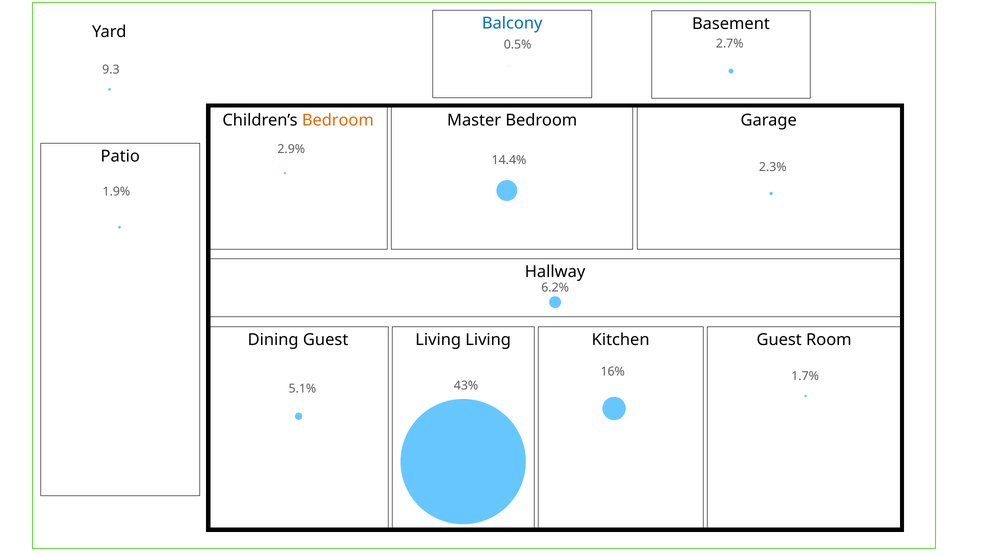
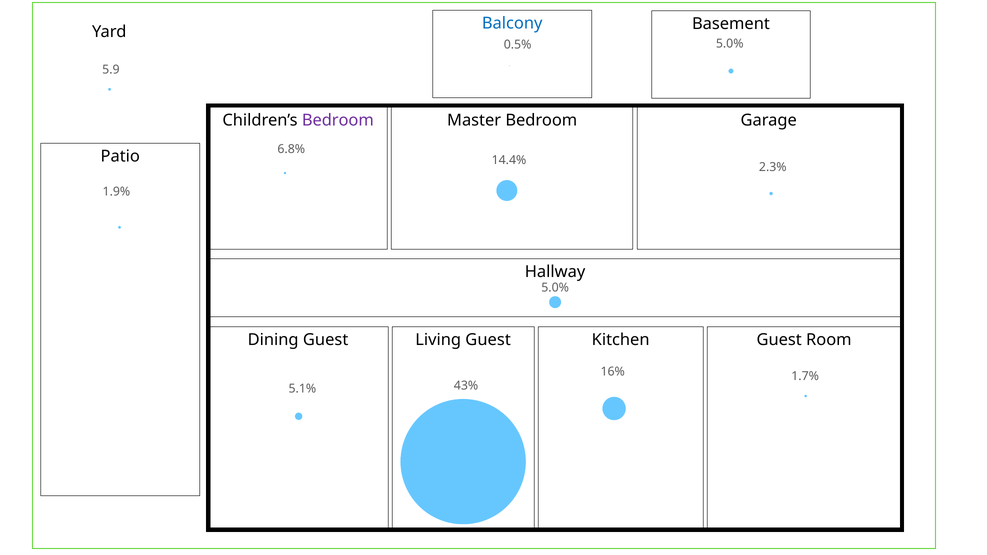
0.5% 2.7%: 2.7% -> 5.0%
9.3: 9.3 -> 5.9
Bedroom at (338, 120) colour: orange -> purple
2.9%: 2.9% -> 6.8%
6.2% at (555, 288): 6.2% -> 5.0%
Living Living: Living -> Guest
